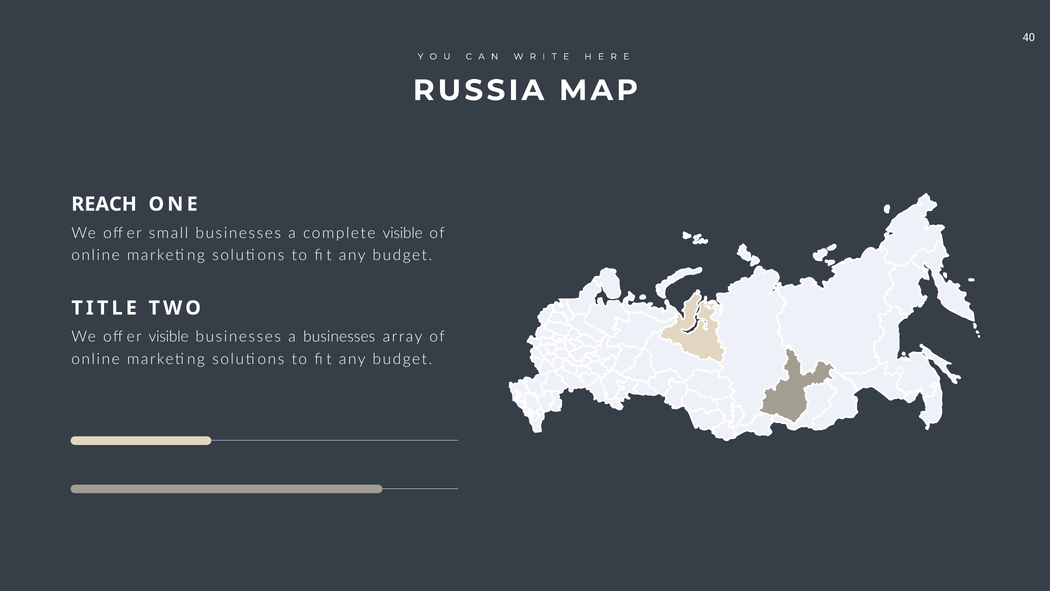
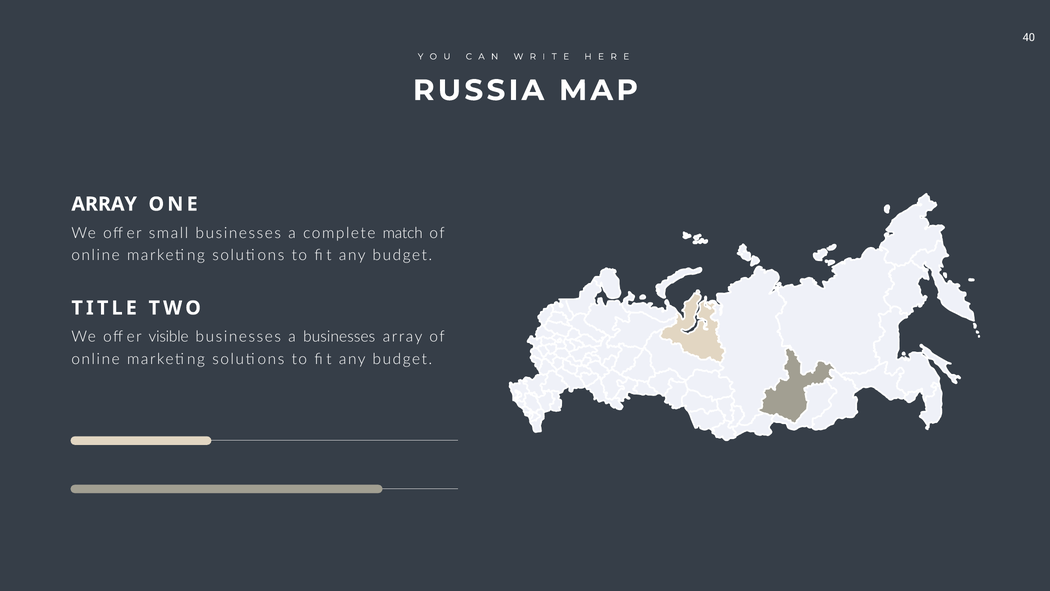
REACH at (104, 204): REACH -> ARRAY
complete visible: visible -> match
